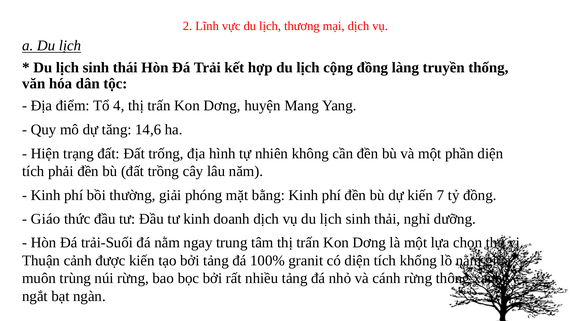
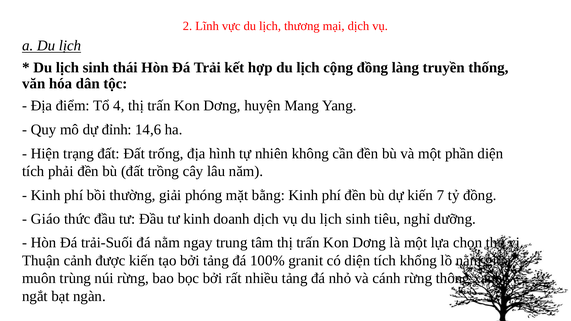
tăng: tăng -> đỉnh
thải: thải -> tiêu
